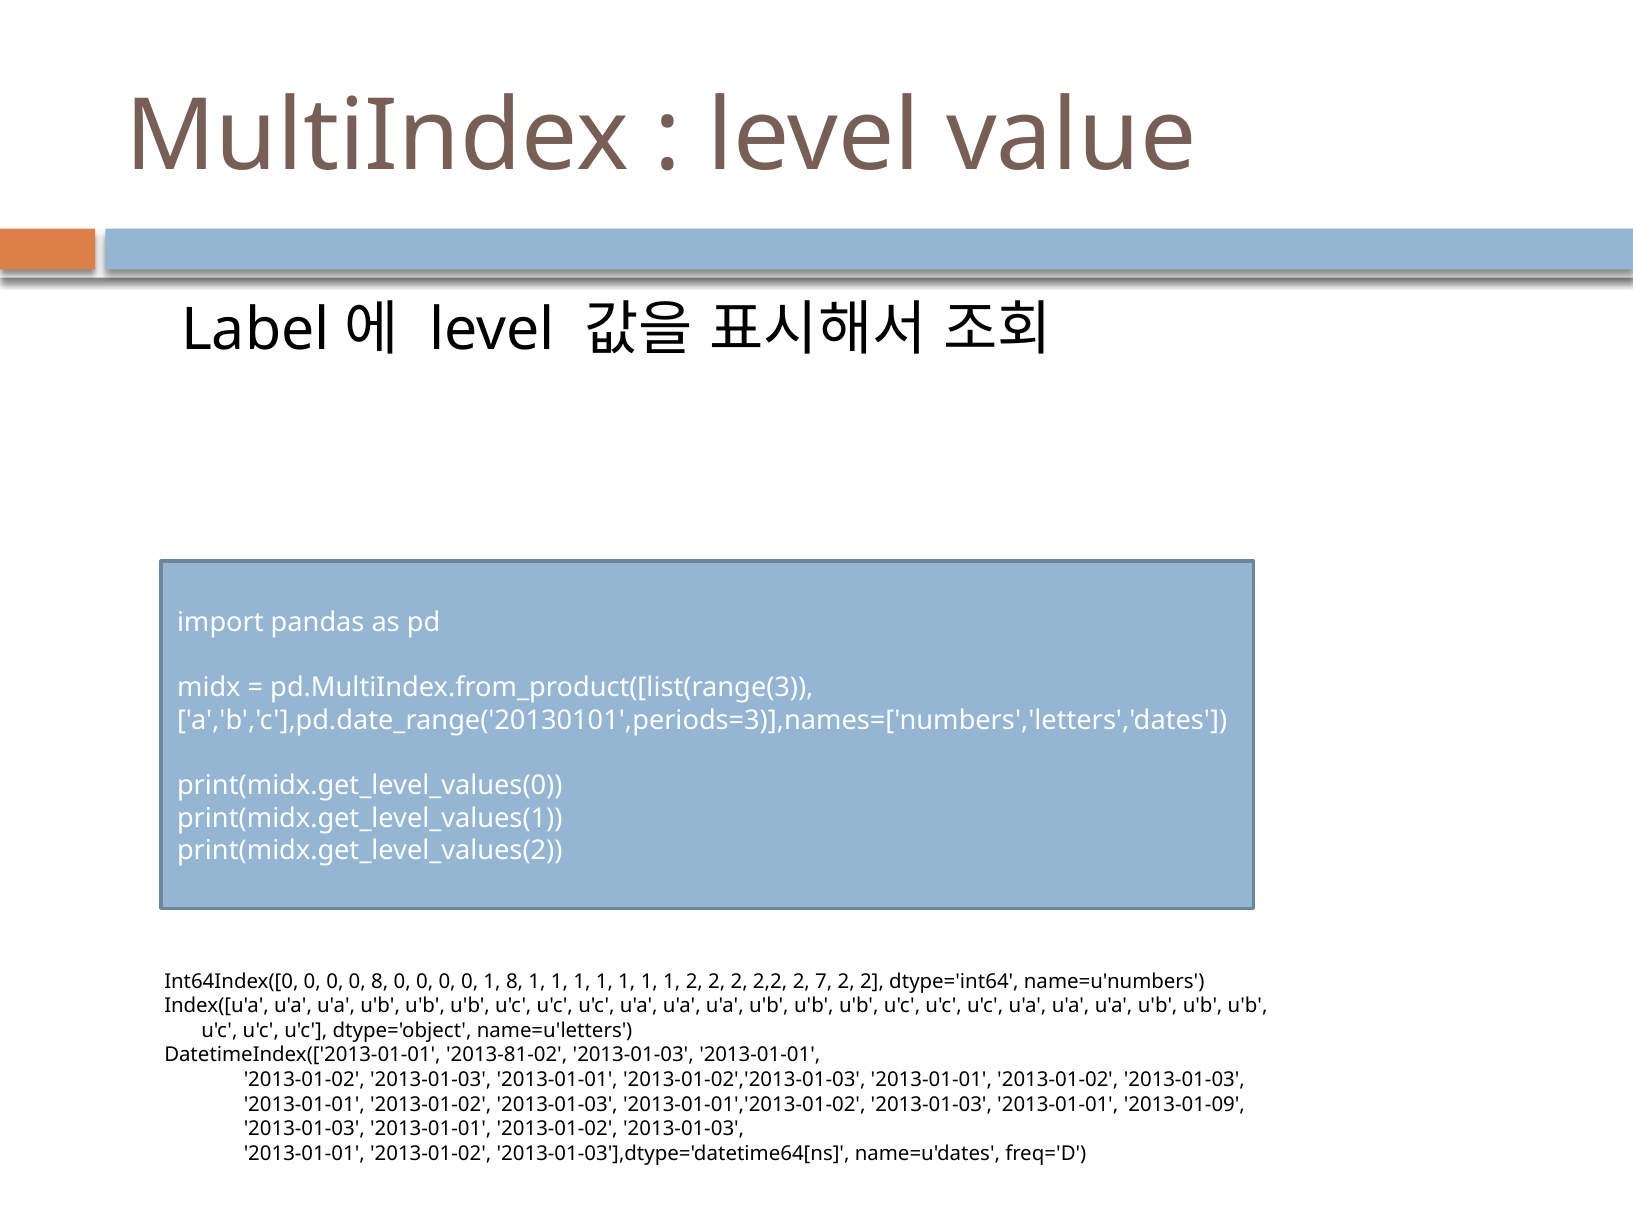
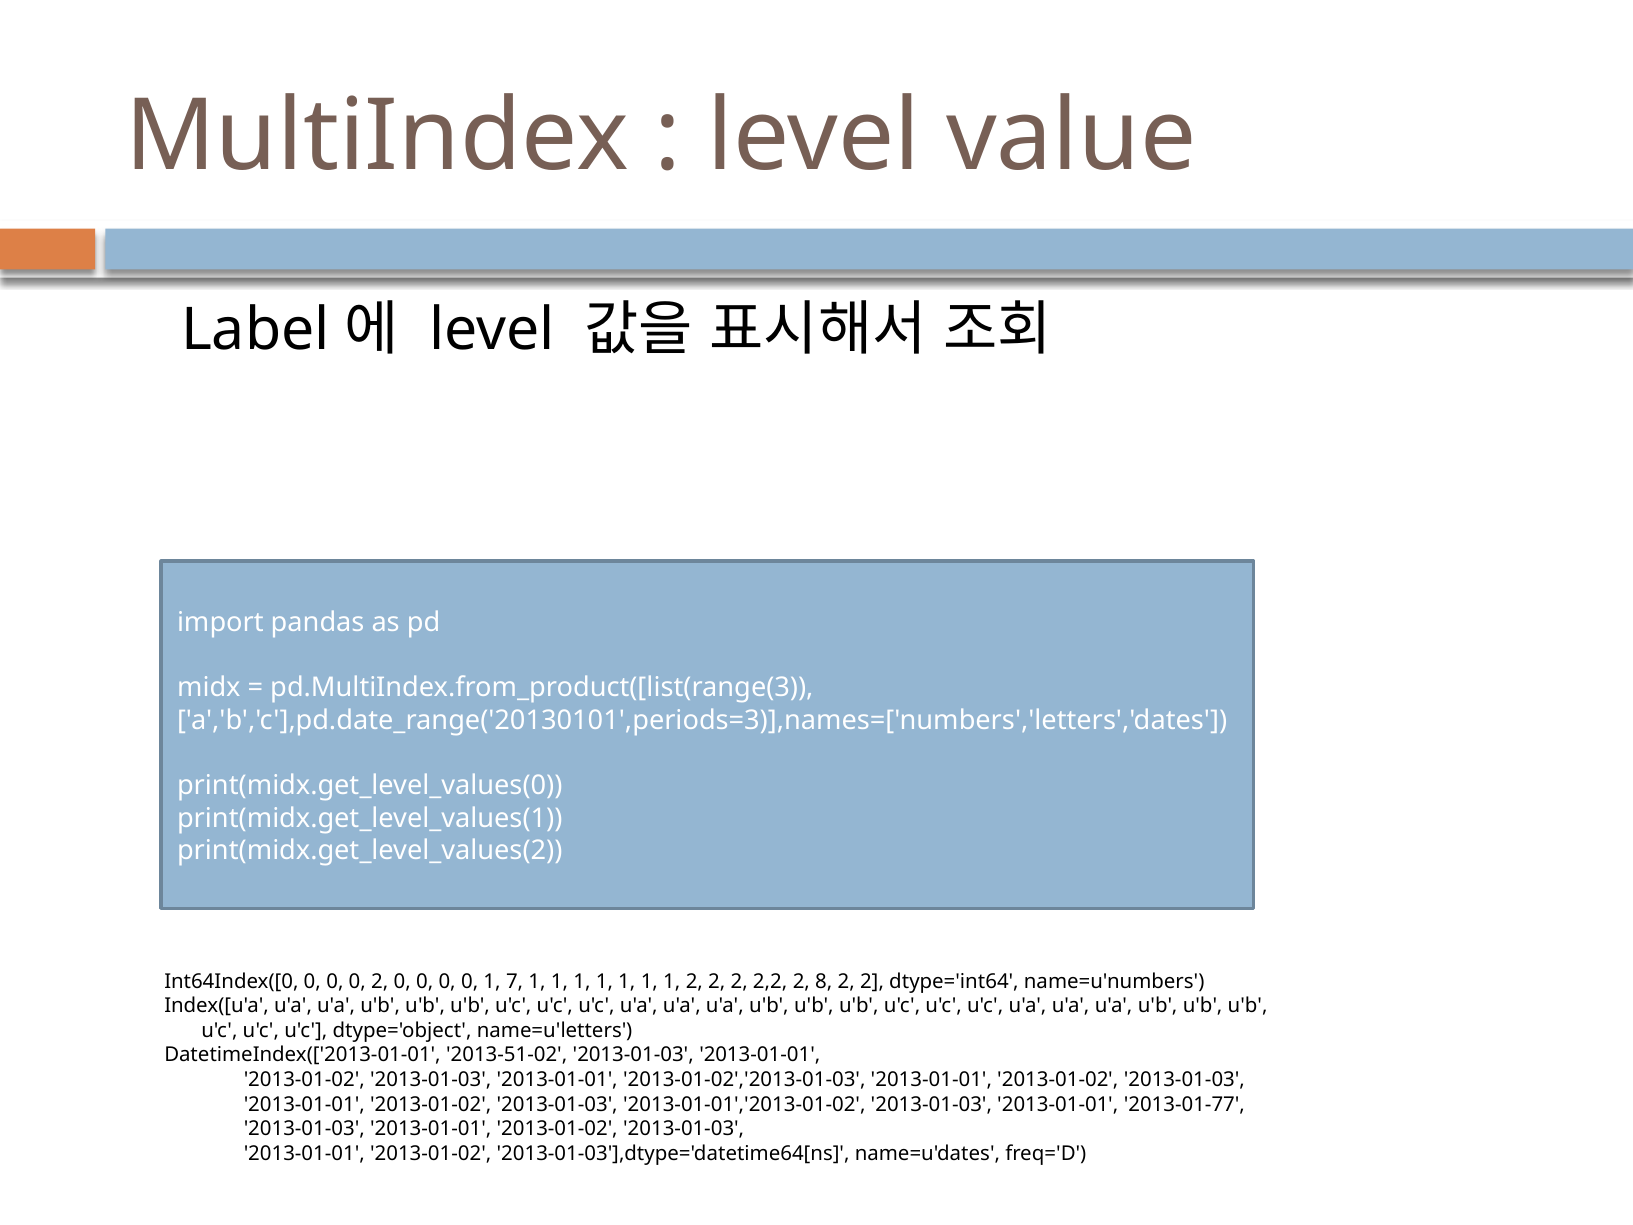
0 8: 8 -> 2
1 8: 8 -> 7
7: 7 -> 8
2013-81-02: 2013-81-02 -> 2013-51-02
2013-01-09: 2013-01-09 -> 2013-01-77
